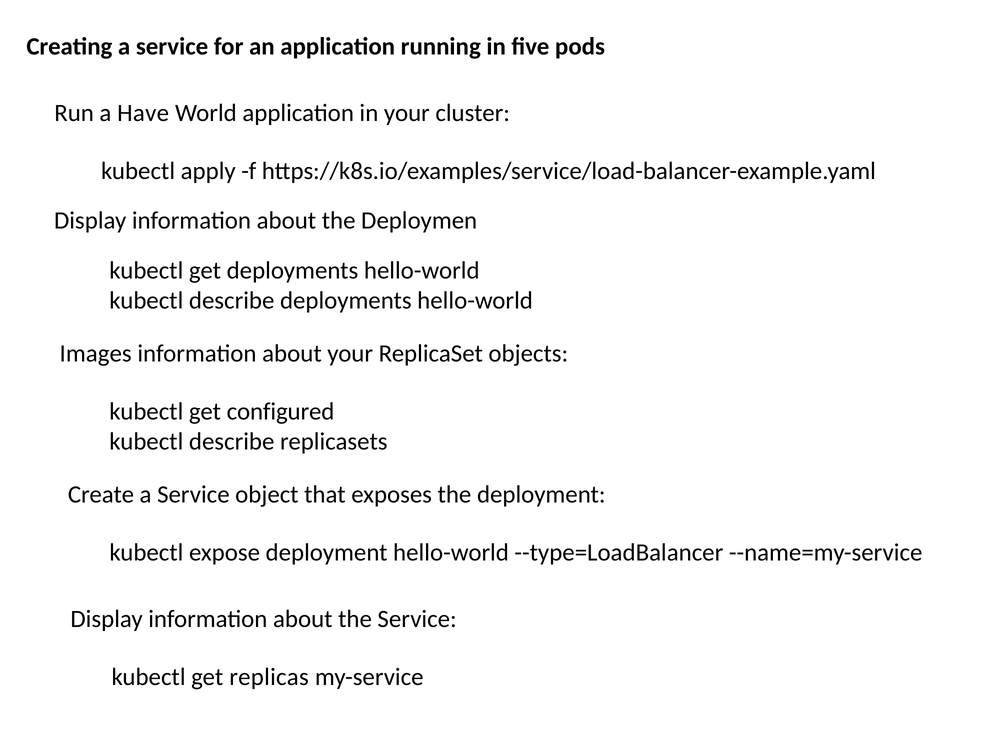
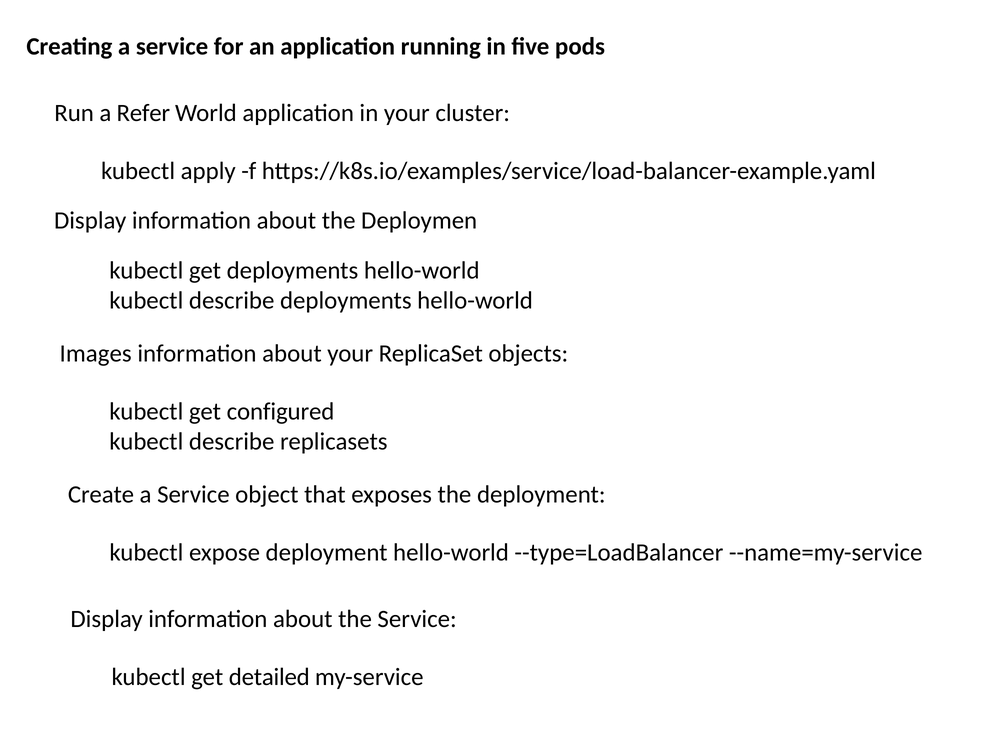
Have: Have -> Refer
replicas: replicas -> detailed
